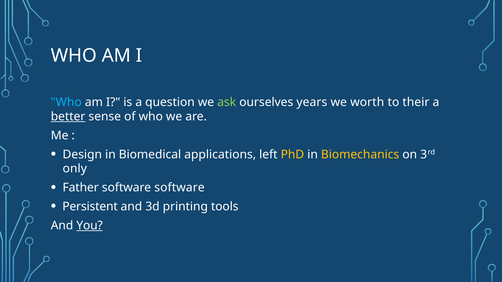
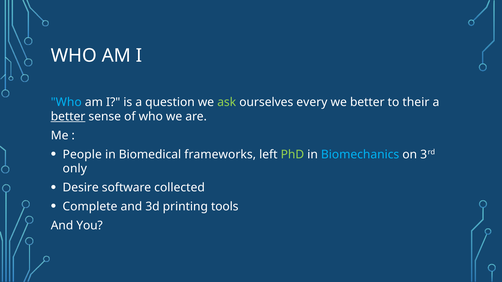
years: years -> every
we worth: worth -> better
Design: Design -> People
applications: applications -> frameworks
PhD colour: yellow -> light green
Biomechanics colour: yellow -> light blue
Father: Father -> Desire
software software: software -> collected
Persistent: Persistent -> Complete
You underline: present -> none
